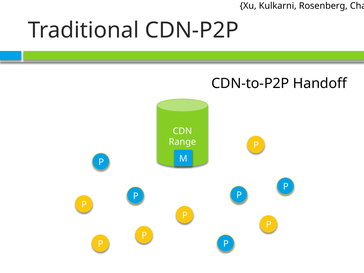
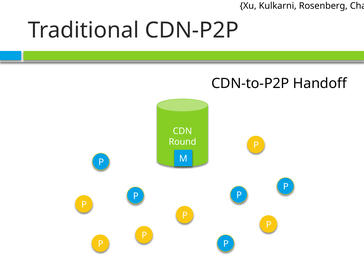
Range: Range -> Round
